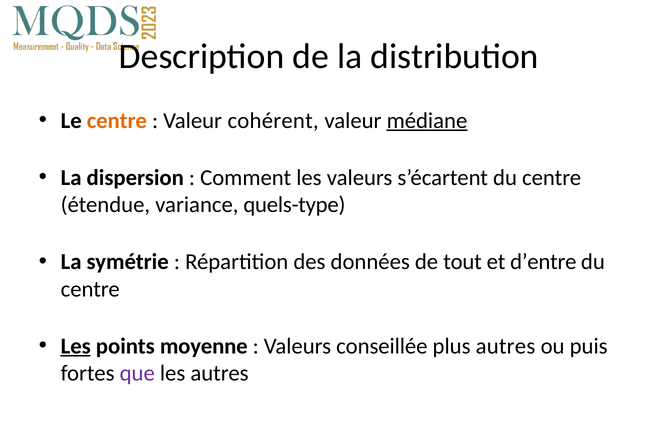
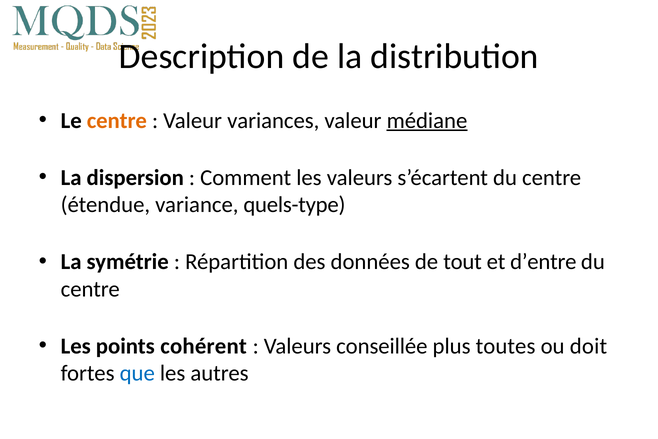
cohérent: cohérent -> variances
Les at (76, 346) underline: present -> none
moyenne: moyenne -> cohérent
plus autres: autres -> toutes
puis: puis -> doit
que colour: purple -> blue
